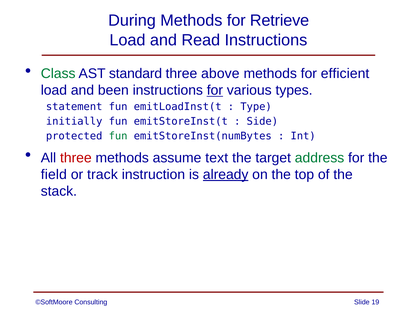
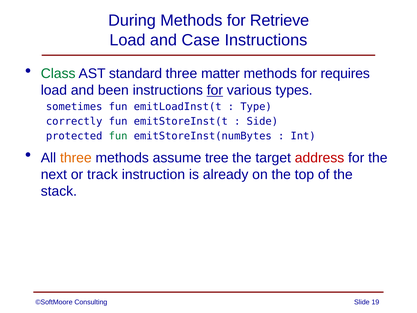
Read: Read -> Case
above: above -> matter
efficient: efficient -> requires
statement: statement -> sometimes
initially: initially -> correctly
three at (76, 158) colour: red -> orange
text: text -> tree
address colour: green -> red
field: field -> next
already underline: present -> none
